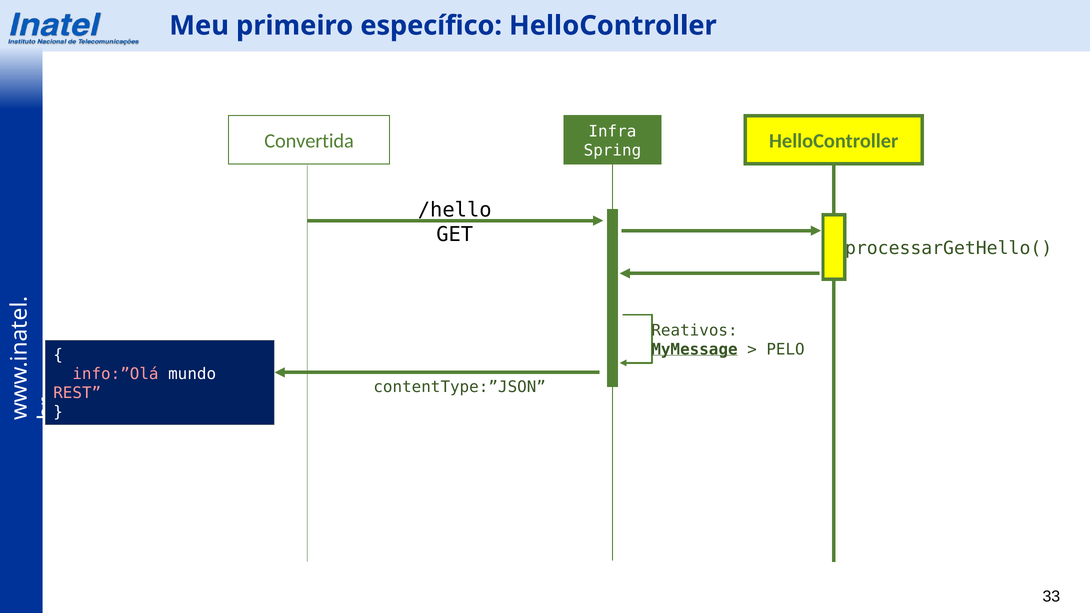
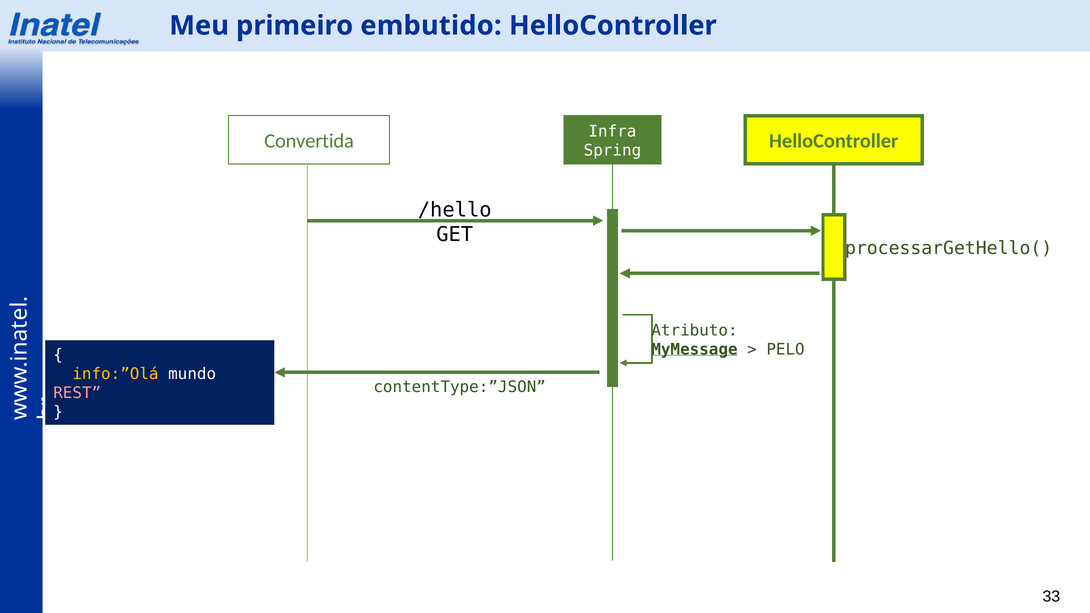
específico: específico -> embutido
Reativos: Reativos -> Atributo
info:”Olá colour: pink -> yellow
